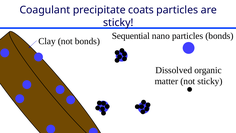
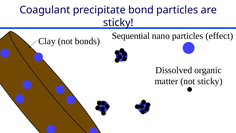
coats: coats -> bond
particles bonds: bonds -> effect
